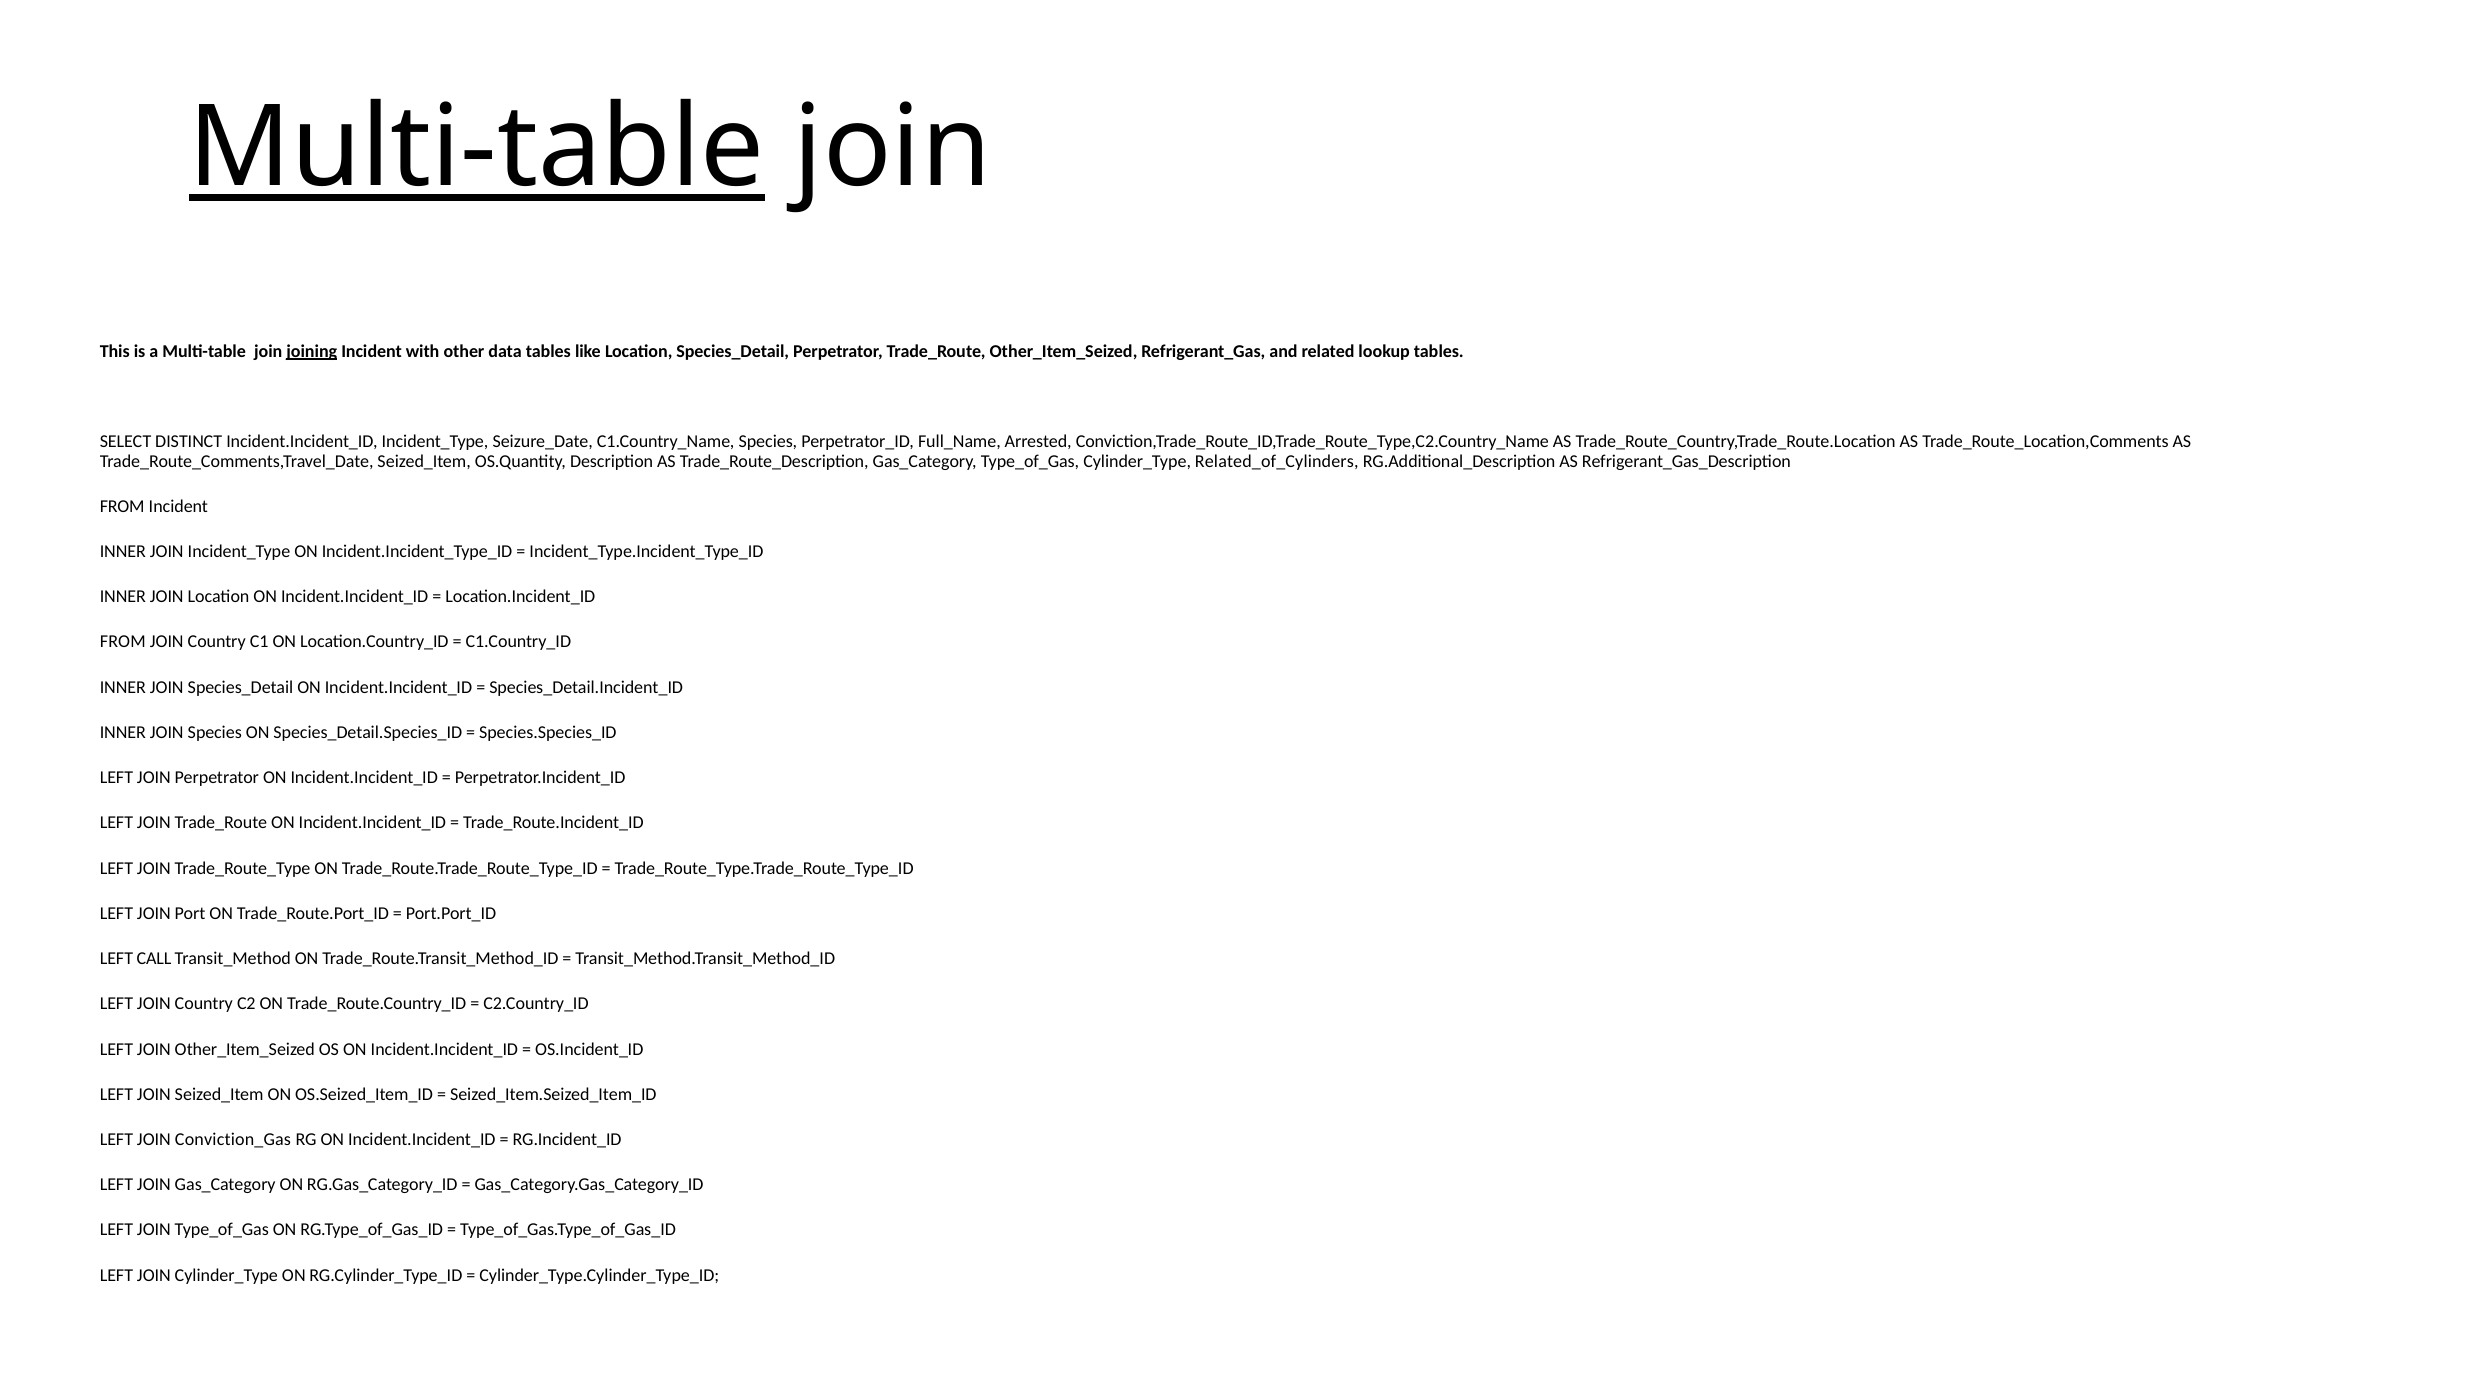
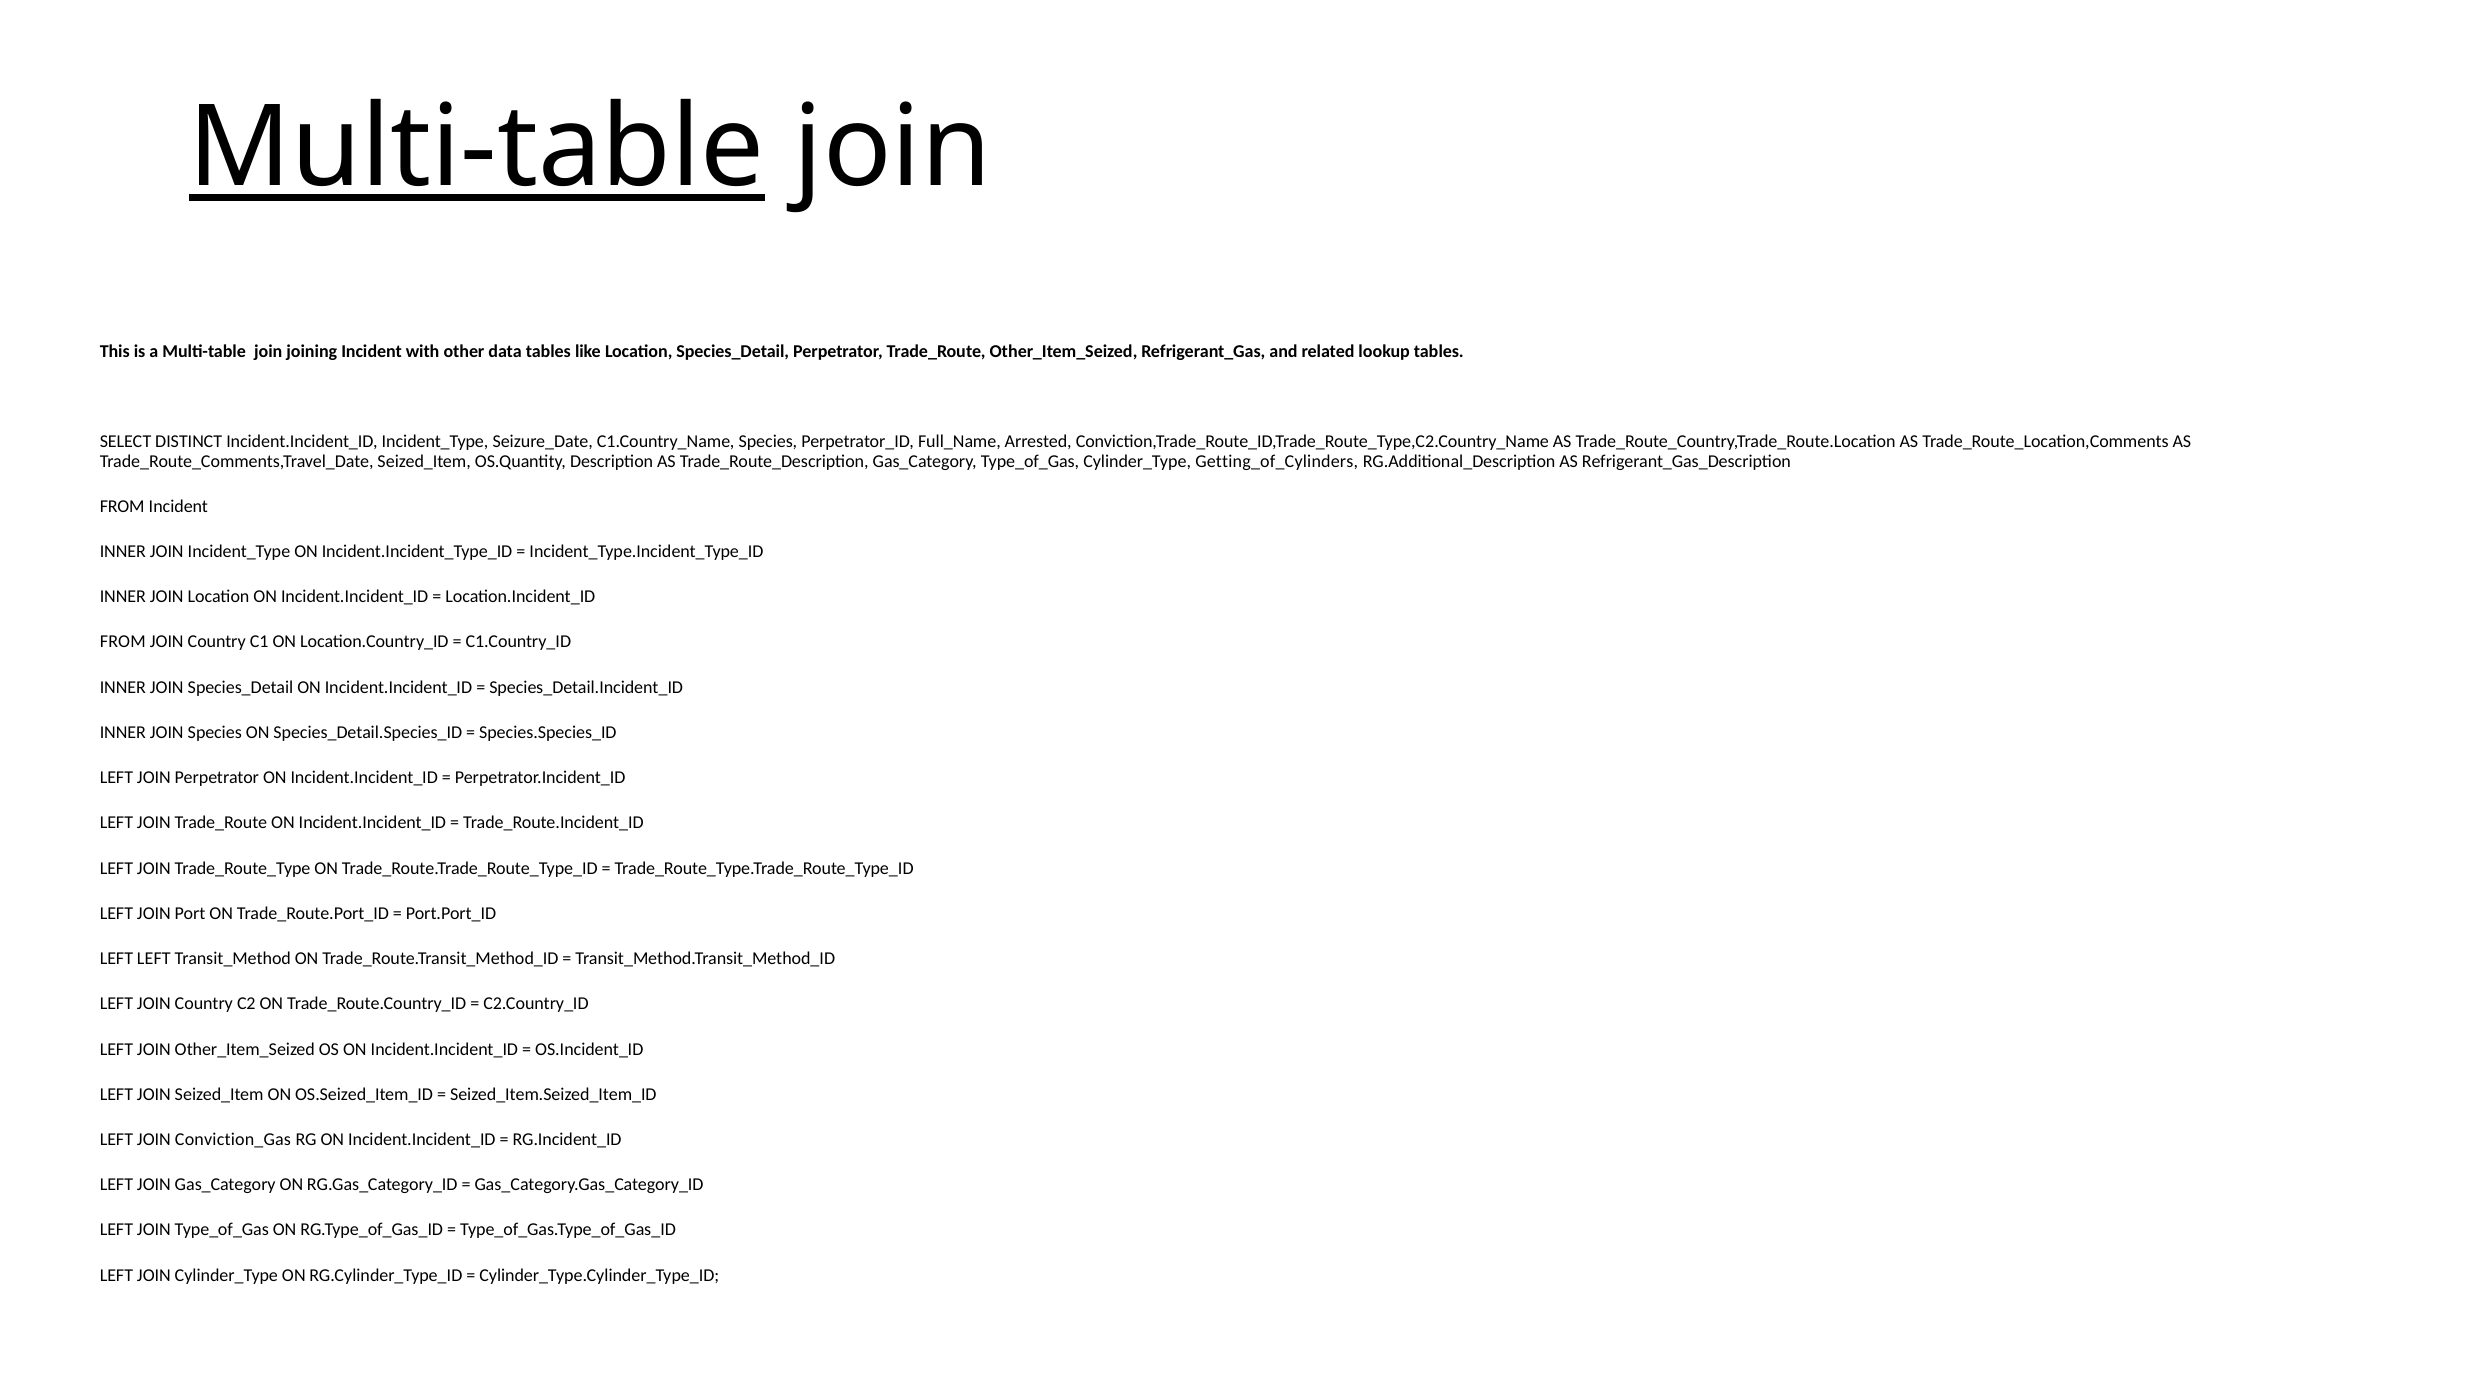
joining underline: present -> none
Related_of_Cylinders: Related_of_Cylinders -> Getting_of_Cylinders
LEFT CALL: CALL -> LEFT
